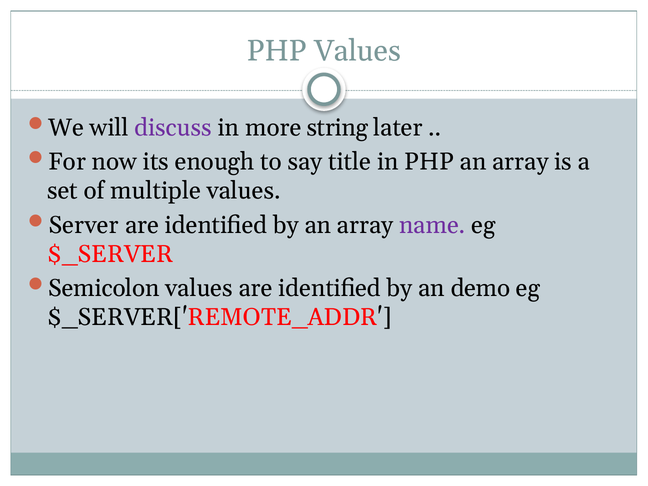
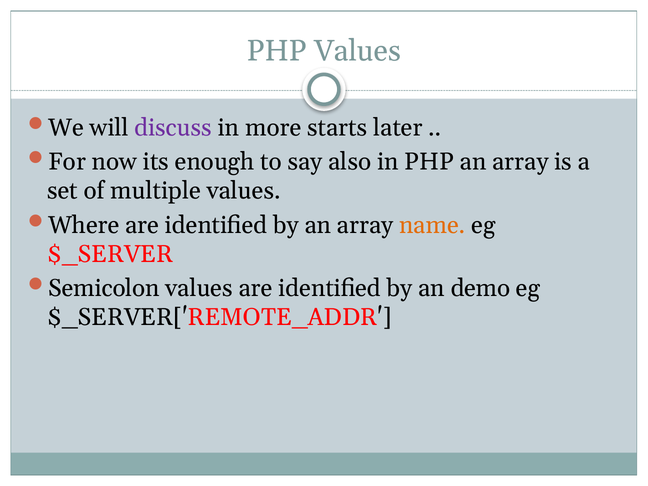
string: string -> starts
title: title -> also
Server: Server -> Where
name colour: purple -> orange
